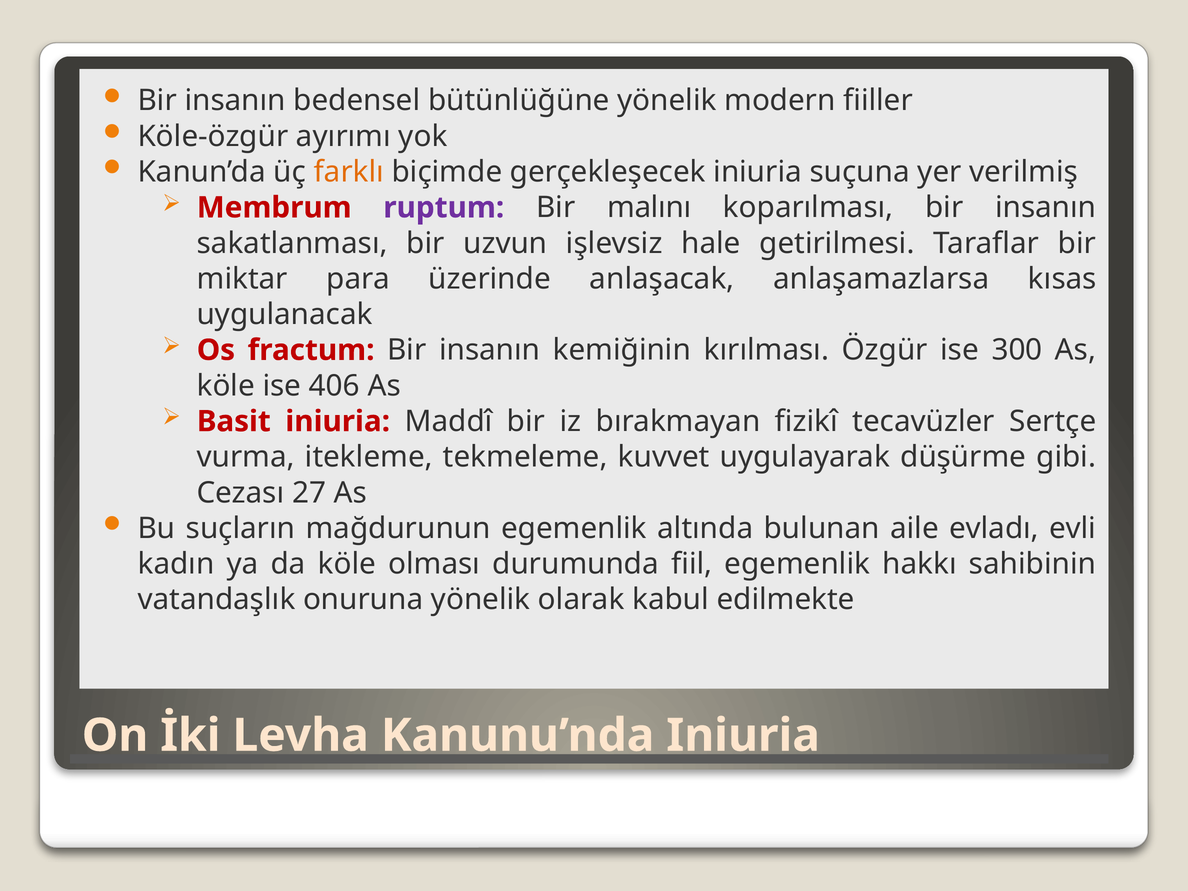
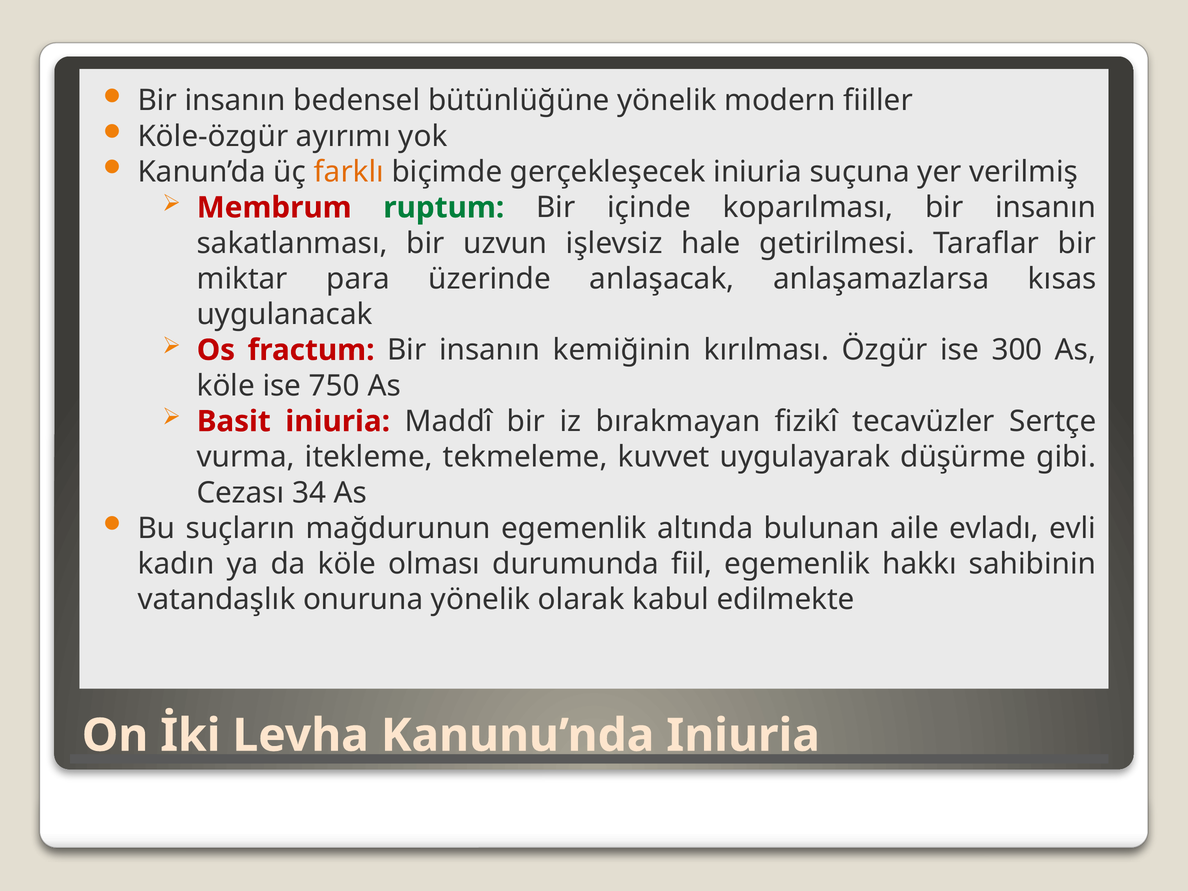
ruptum colour: purple -> green
malını: malını -> içinde
406: 406 -> 750
27: 27 -> 34
